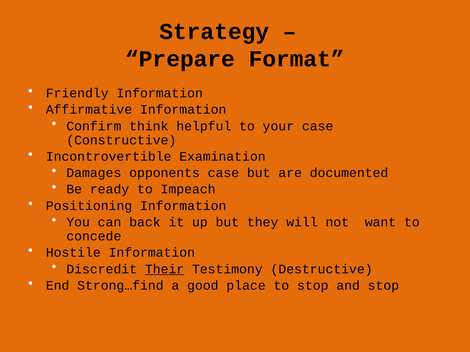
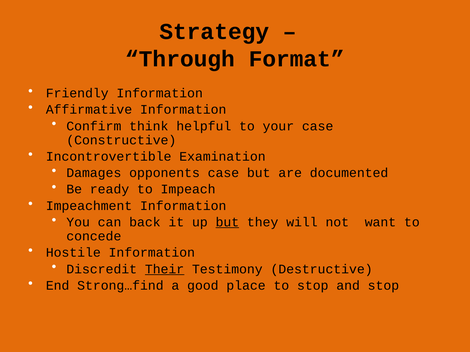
Prepare: Prepare -> Through
Positioning: Positioning -> Impeachment
but at (227, 222) underline: none -> present
